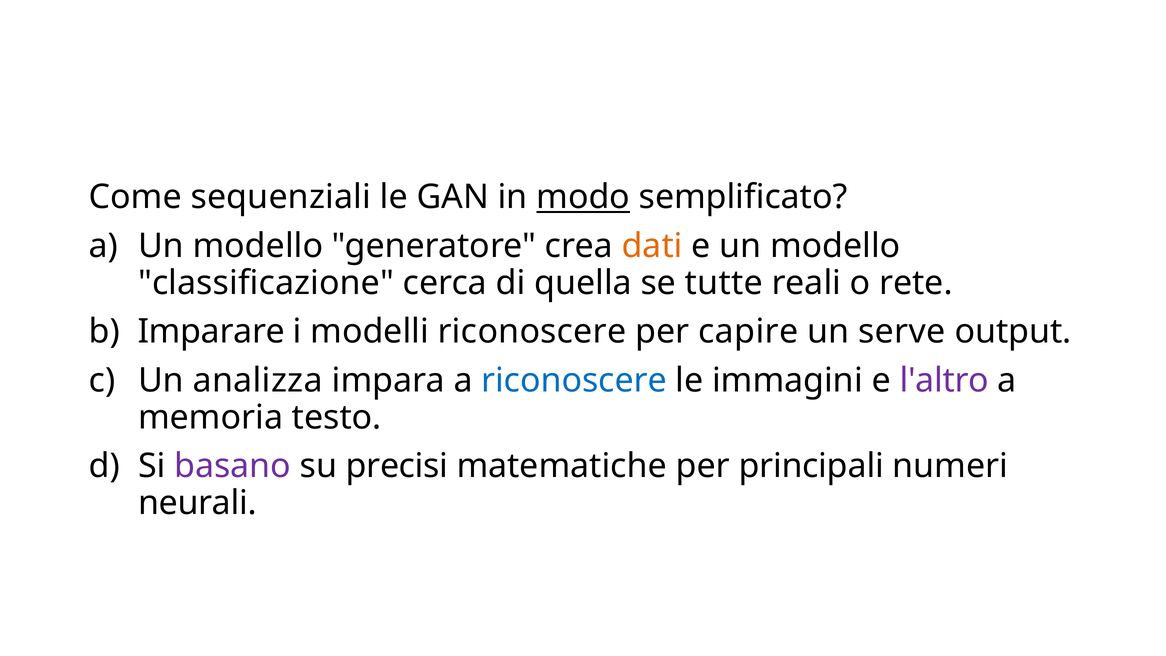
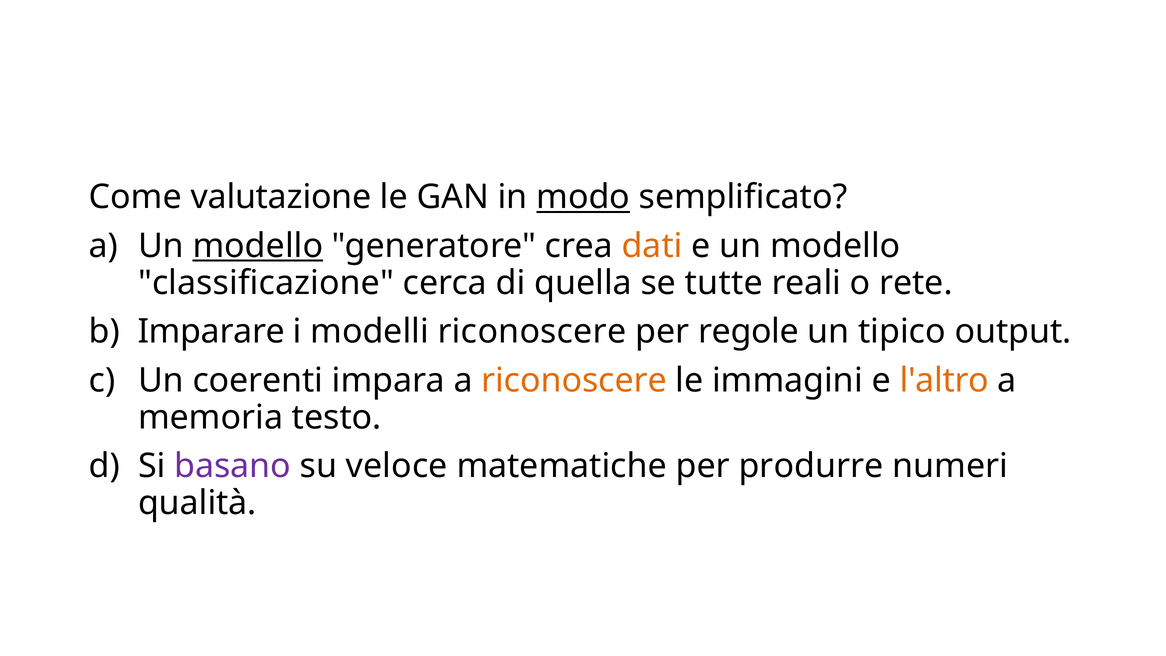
sequenziali: sequenziali -> valutazione
modello at (258, 246) underline: none -> present
capire: capire -> regole
serve: serve -> tipico
analizza: analizza -> coerenti
riconoscere at (574, 381) colour: blue -> orange
l'altro colour: purple -> orange
precisi: precisi -> veloce
principali: principali -> produrre
neurali: neurali -> qualità
